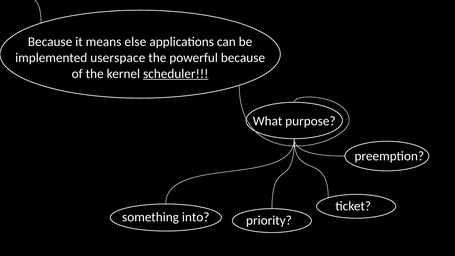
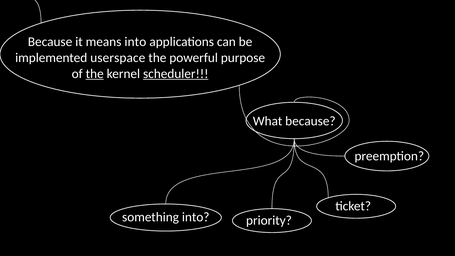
means else: else -> into
powerful because: because -> purpose
the at (95, 74) underline: none -> present
What purpose: purpose -> because
